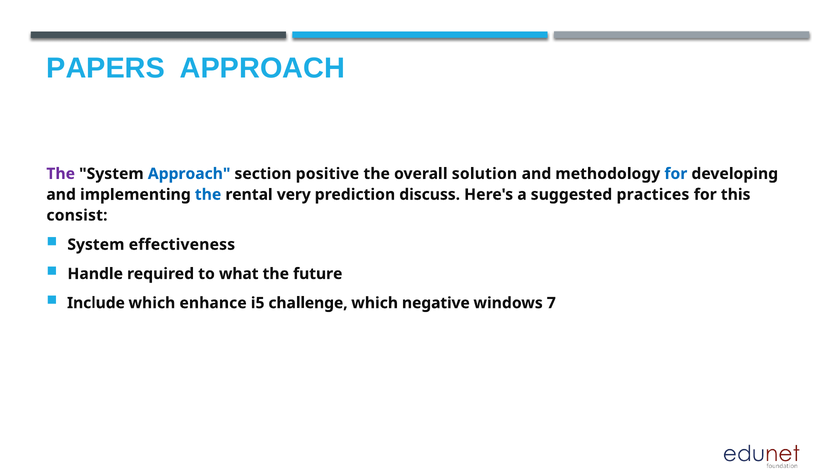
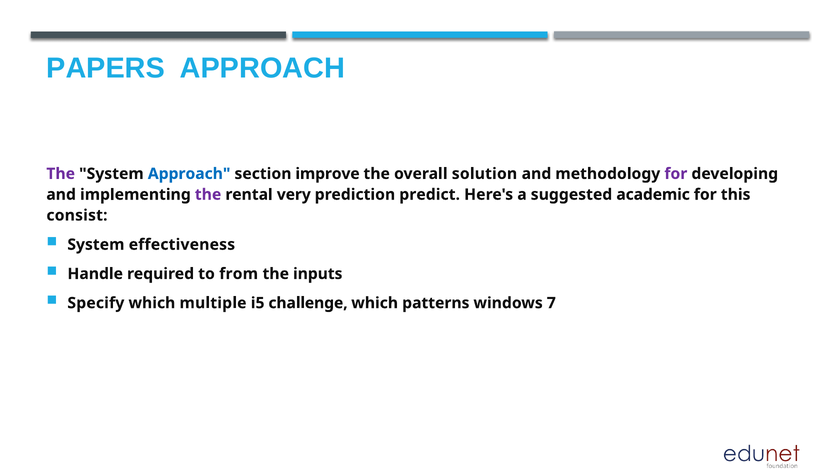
positive: positive -> improve
for at (676, 174) colour: blue -> purple
the at (208, 194) colour: blue -> purple
discuss: discuss -> predict
practices: practices -> academic
what: what -> from
future: future -> inputs
Include: Include -> Specify
enhance: enhance -> multiple
negative: negative -> patterns
